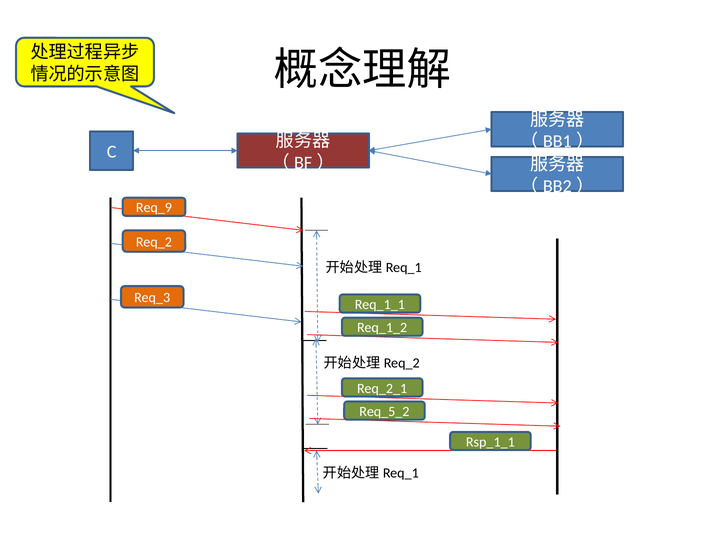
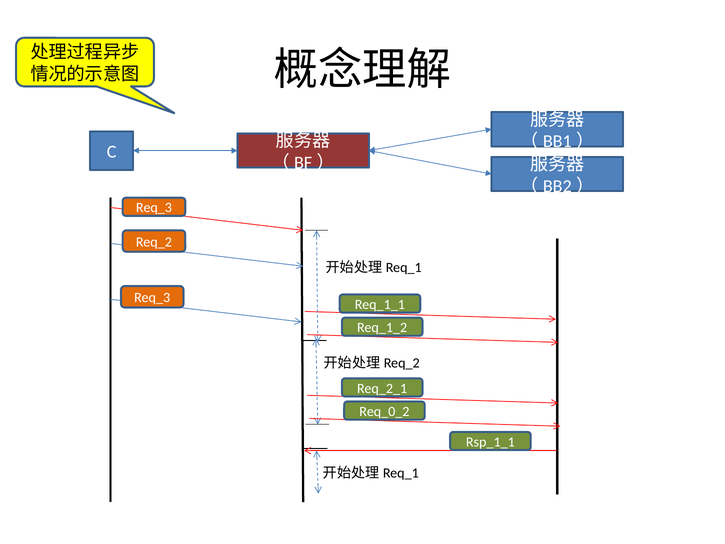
Req_9 at (154, 208): Req_9 -> Req_3
Req_5_2: Req_5_2 -> Req_0_2
